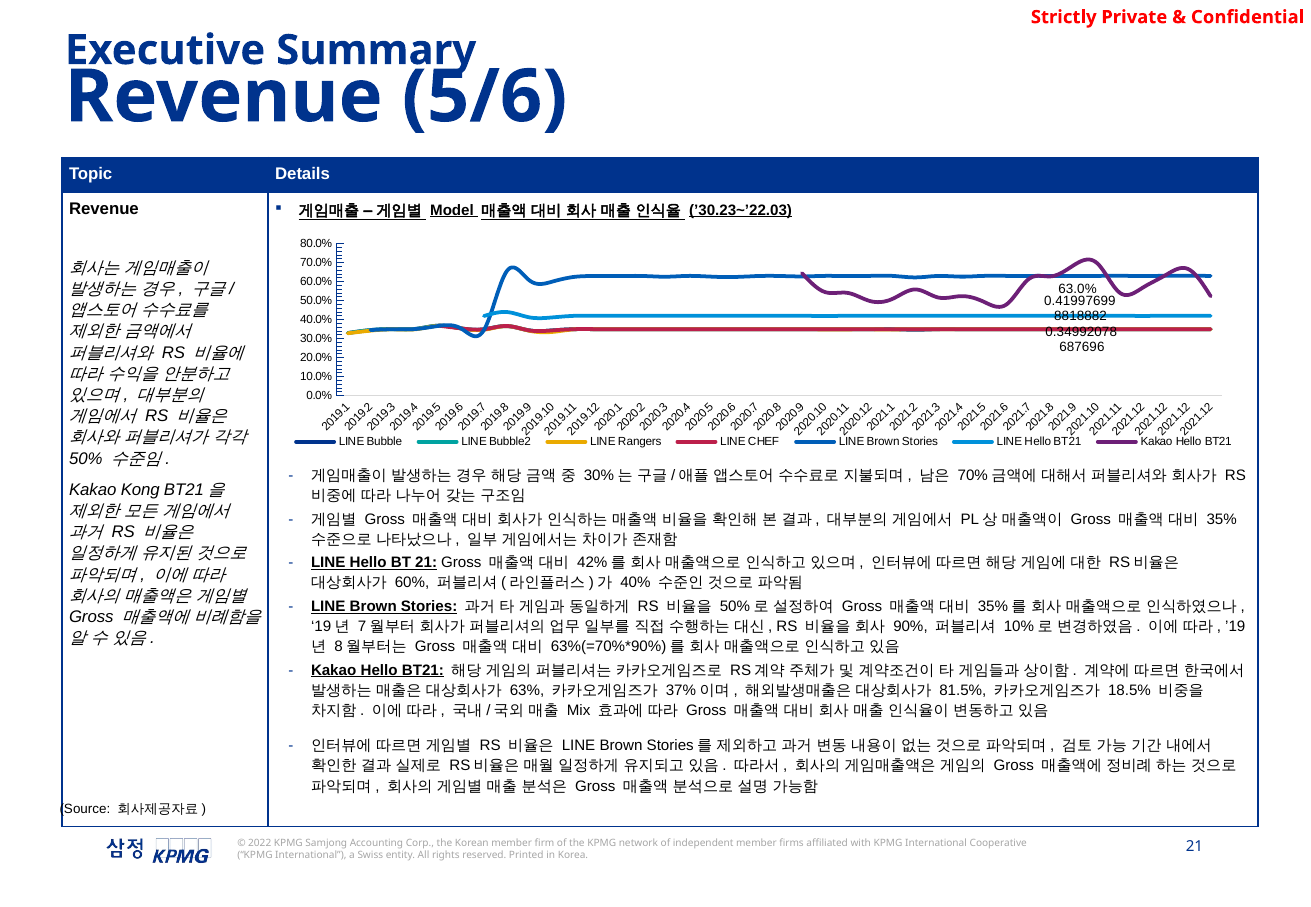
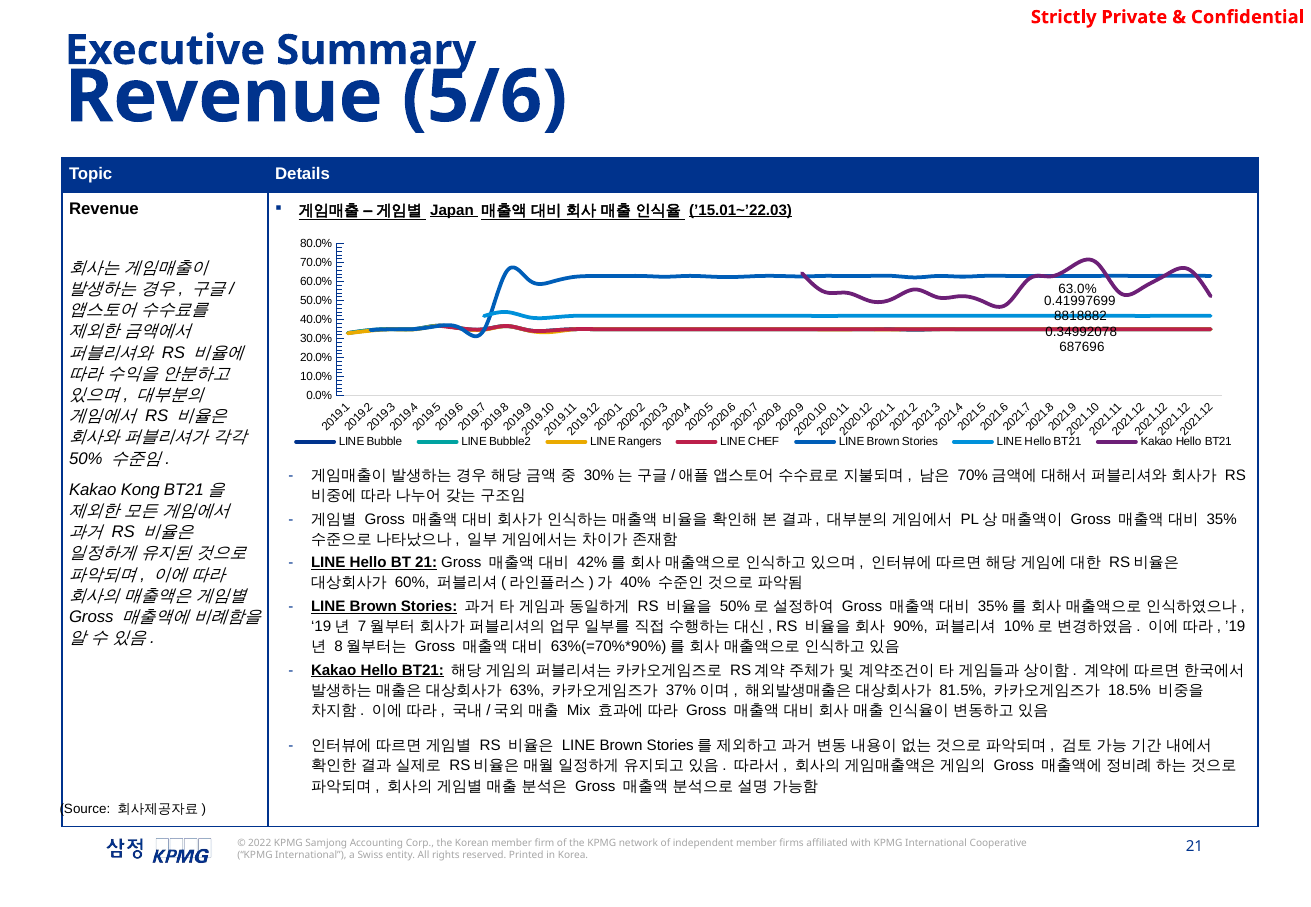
Model: Model -> Japan
’30.23~’22.03: ’30.23~’22.03 -> ’15.01~’22.03
